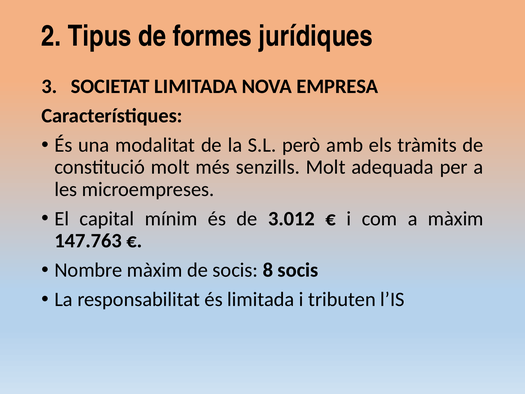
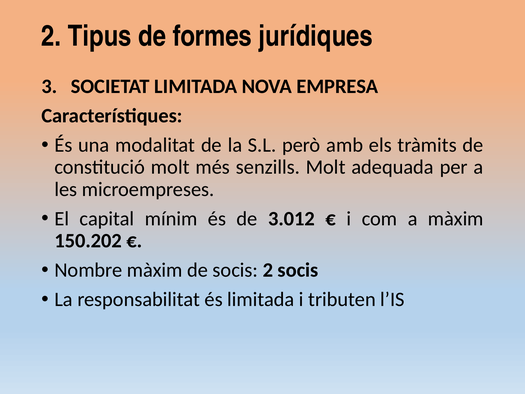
147.763: 147.763 -> 150.202
socis 8: 8 -> 2
